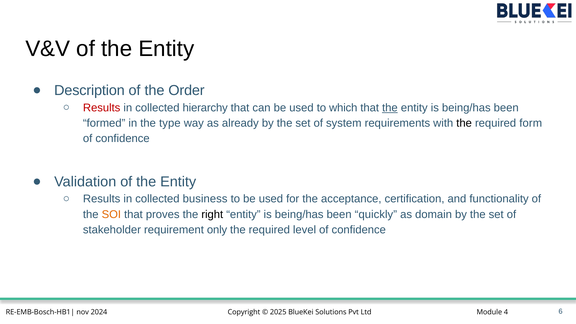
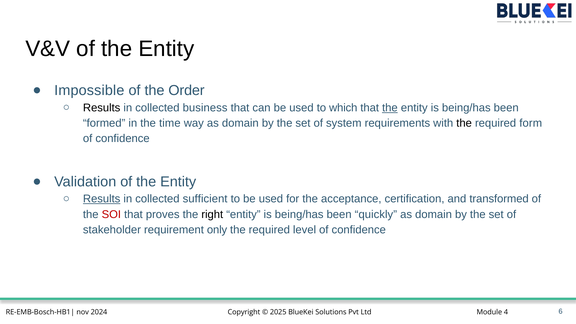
Description: Description -> Impossible
Results at (102, 108) colour: red -> black
hierarchy: hierarchy -> business
type: type -> time
way as already: already -> domain
Results at (102, 199) underline: none -> present
business: business -> sufficient
functionality: functionality -> transformed
SOI colour: orange -> red
